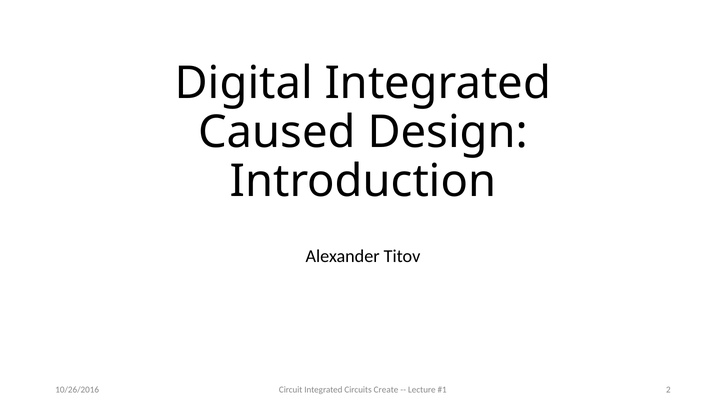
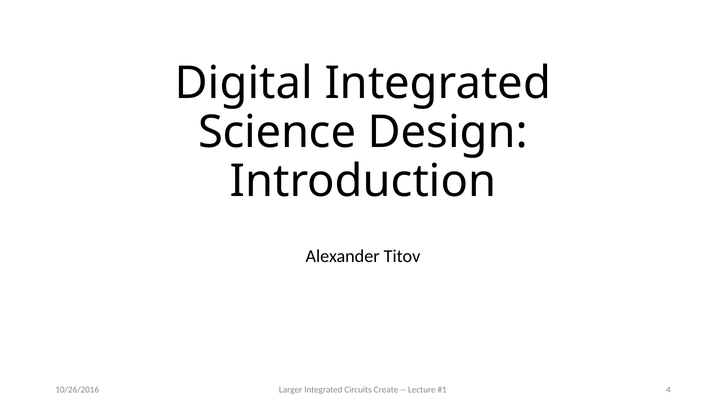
Caused: Caused -> Science
Circuit: Circuit -> Larger
2: 2 -> 4
